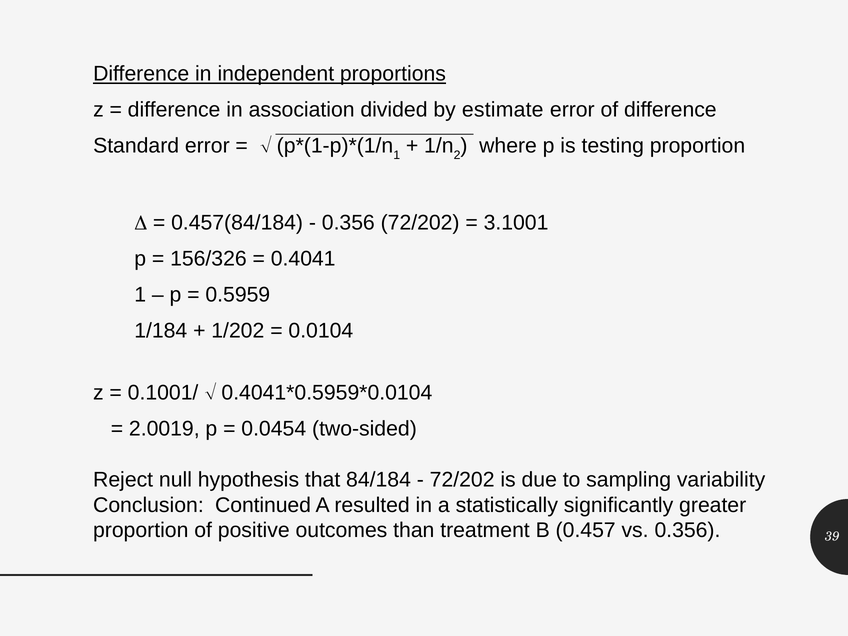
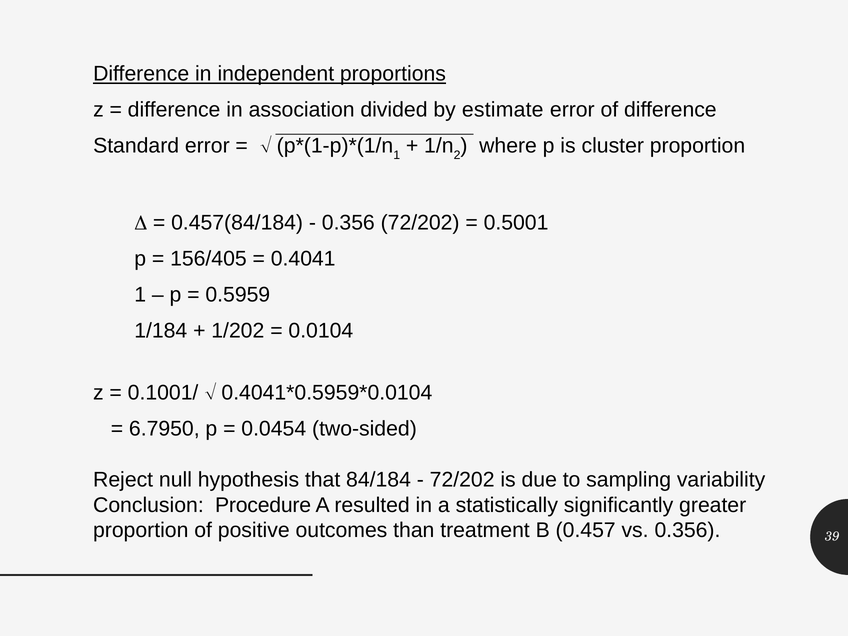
testing: testing -> cluster
3.1001: 3.1001 -> 0.5001
156/326: 156/326 -> 156/405
2.0019: 2.0019 -> 6.7950
Continued: Continued -> Procedure
